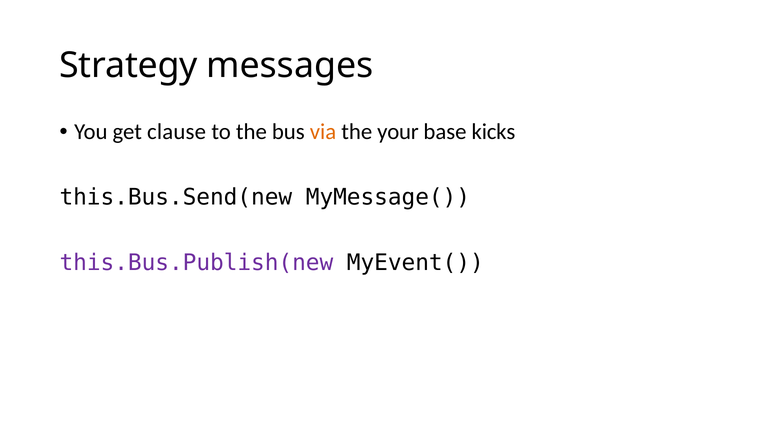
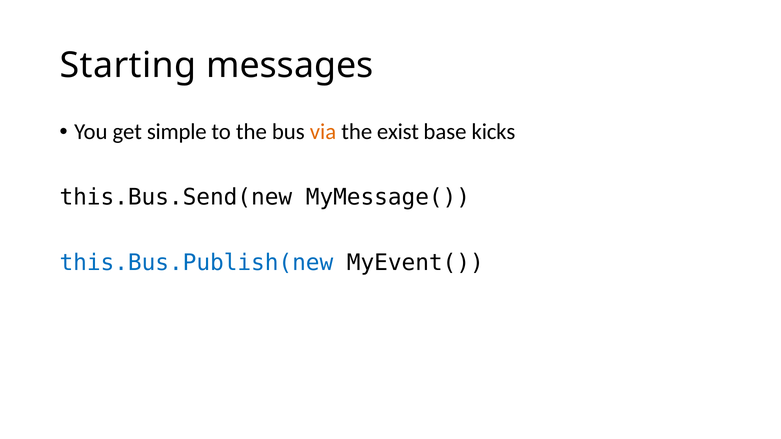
Strategy: Strategy -> Starting
clause: clause -> simple
your: your -> exist
this.Bus.Publish(new colour: purple -> blue
